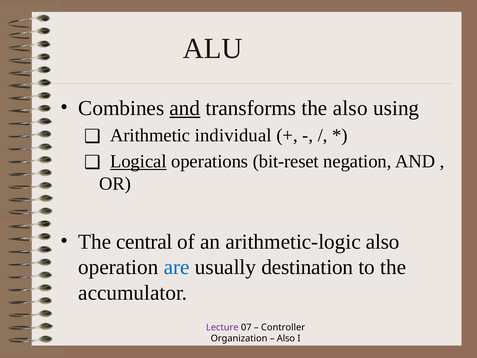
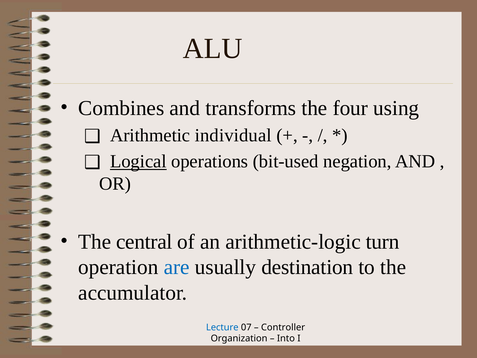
and at (185, 108) underline: present -> none
the also: also -> four
bit-reset: bit-reset -> bit-used
arithmetic-logic also: also -> turn
Lecture colour: purple -> blue
Also at (286, 338): Also -> Into
